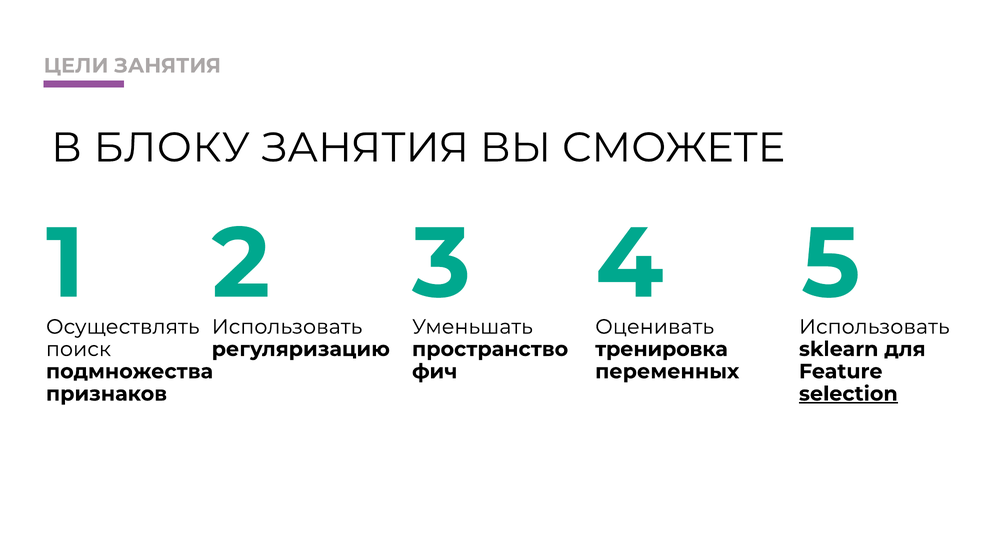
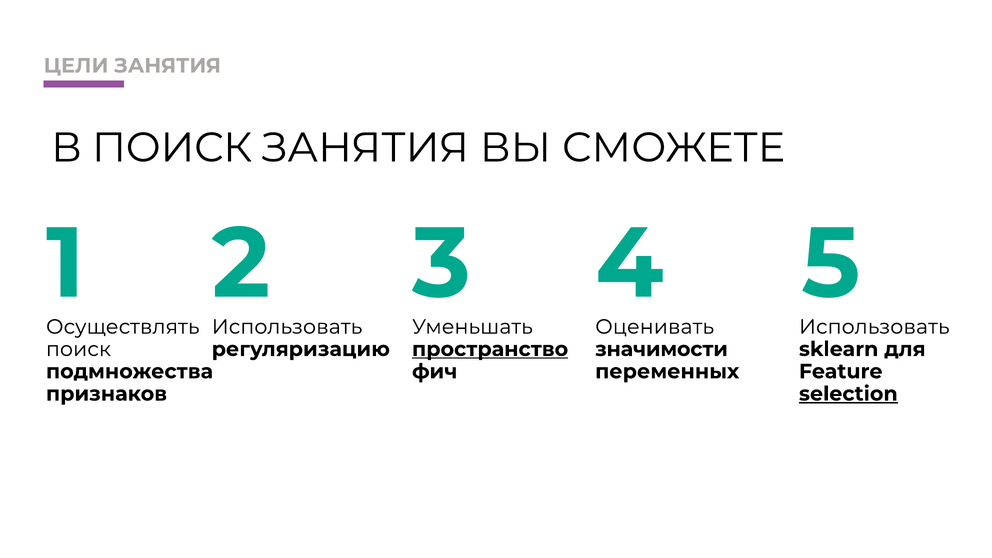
В БЛОКУ: БЛОКУ -> ПОИСК
пространство underline: none -> present
тренировка: тренировка -> значимости
